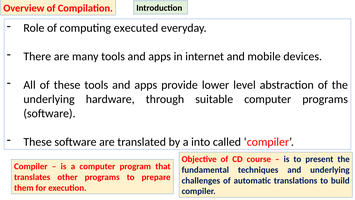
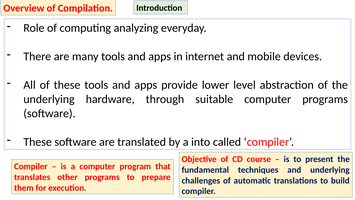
executed: executed -> analyzing
